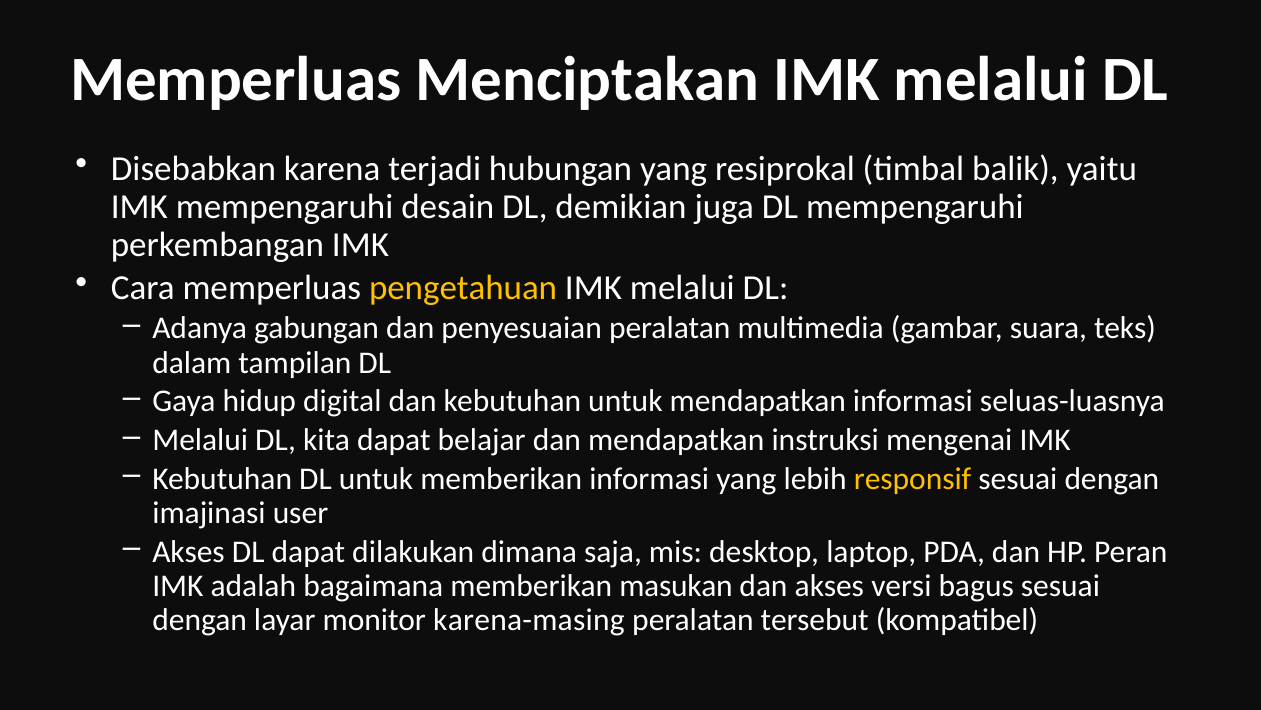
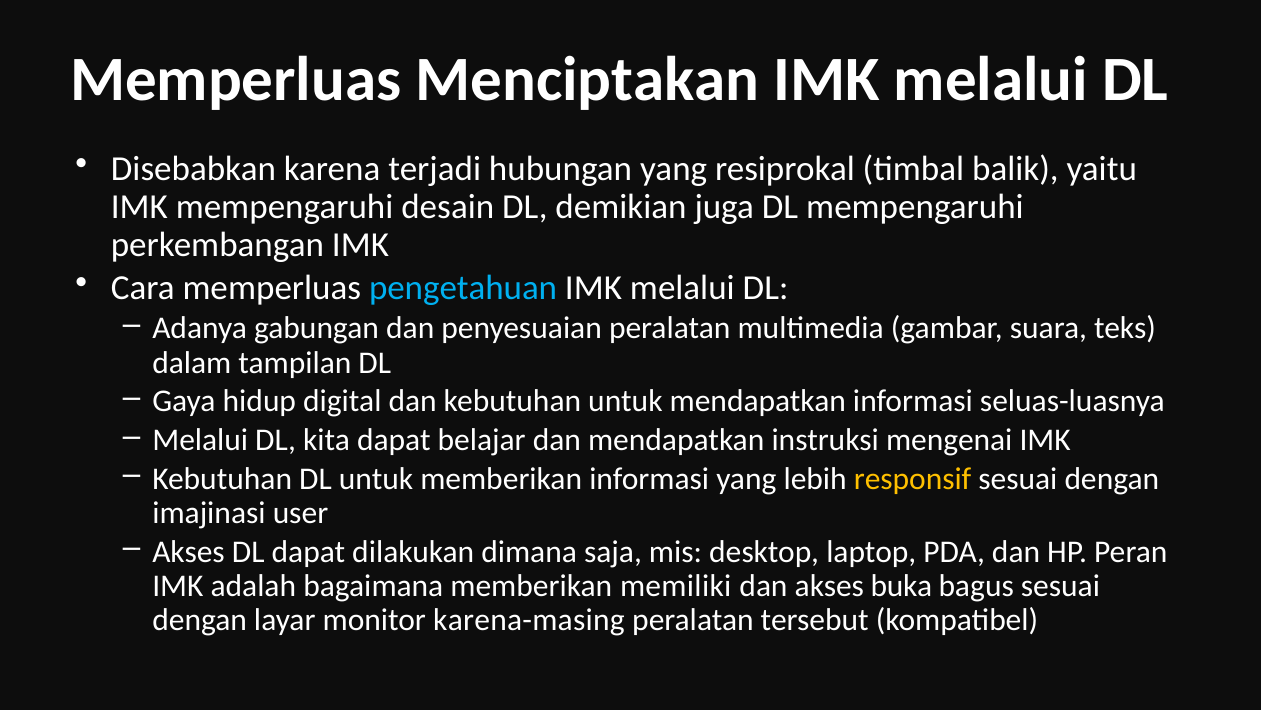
pengetahuan colour: yellow -> light blue
masukan: masukan -> memiliki
versi: versi -> buka
